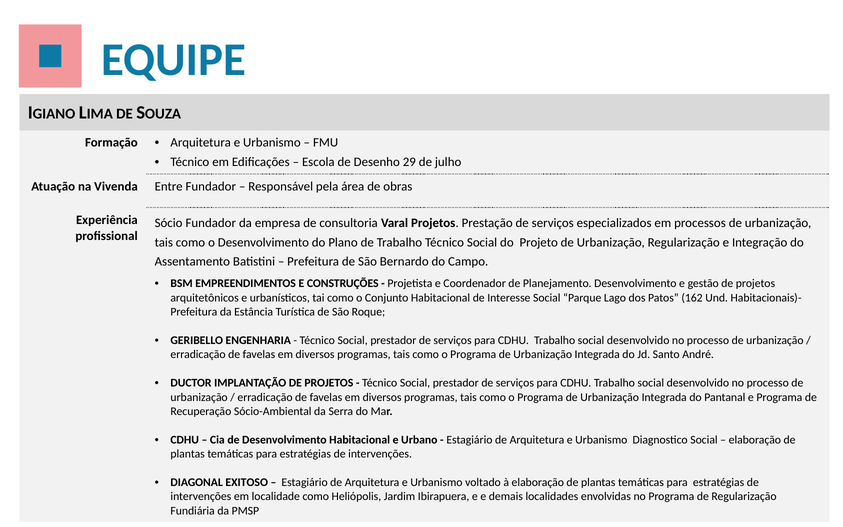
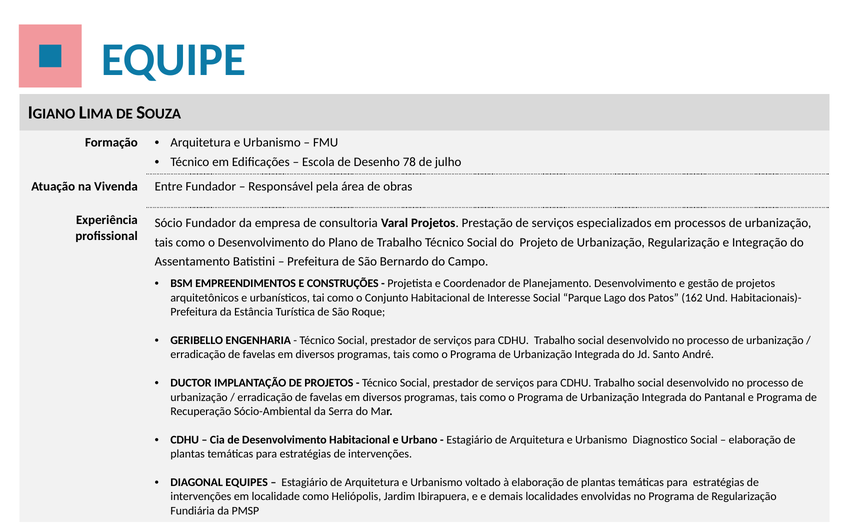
29: 29 -> 78
EXITOSO: EXITOSO -> EQUIPES
